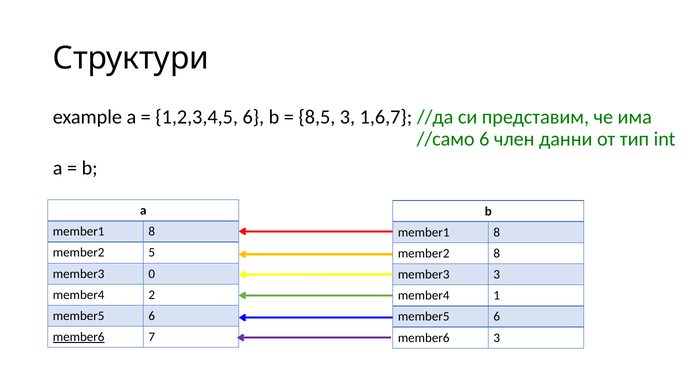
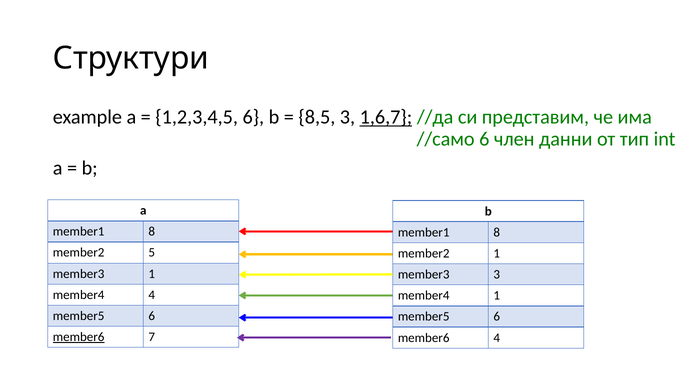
1,6,7 underline: none -> present
member2 8: 8 -> 1
member3 0: 0 -> 1
member4 2: 2 -> 4
member6 3: 3 -> 4
